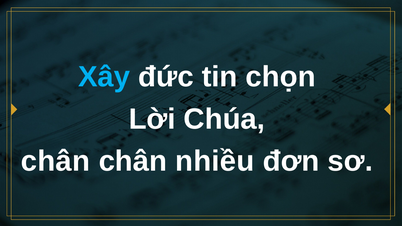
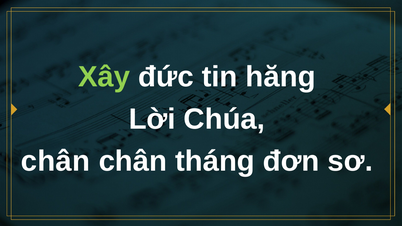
Xây colour: light blue -> light green
chọn: chọn -> hăng
nhiều: nhiều -> tháng
